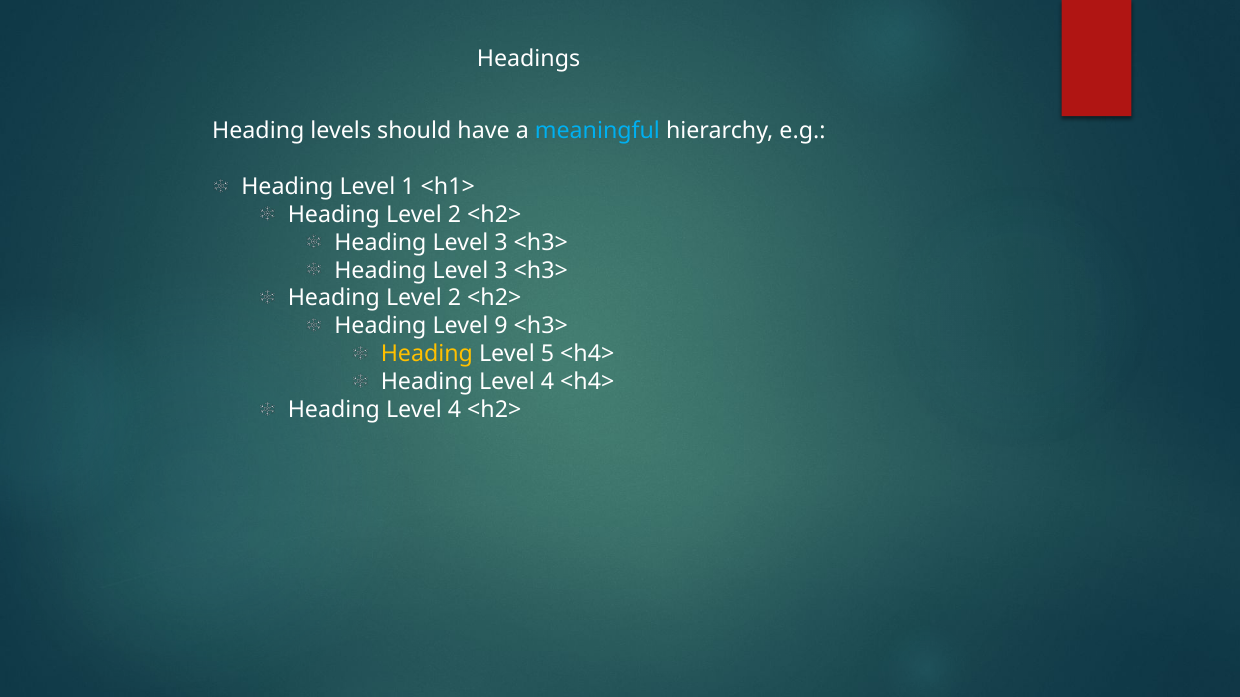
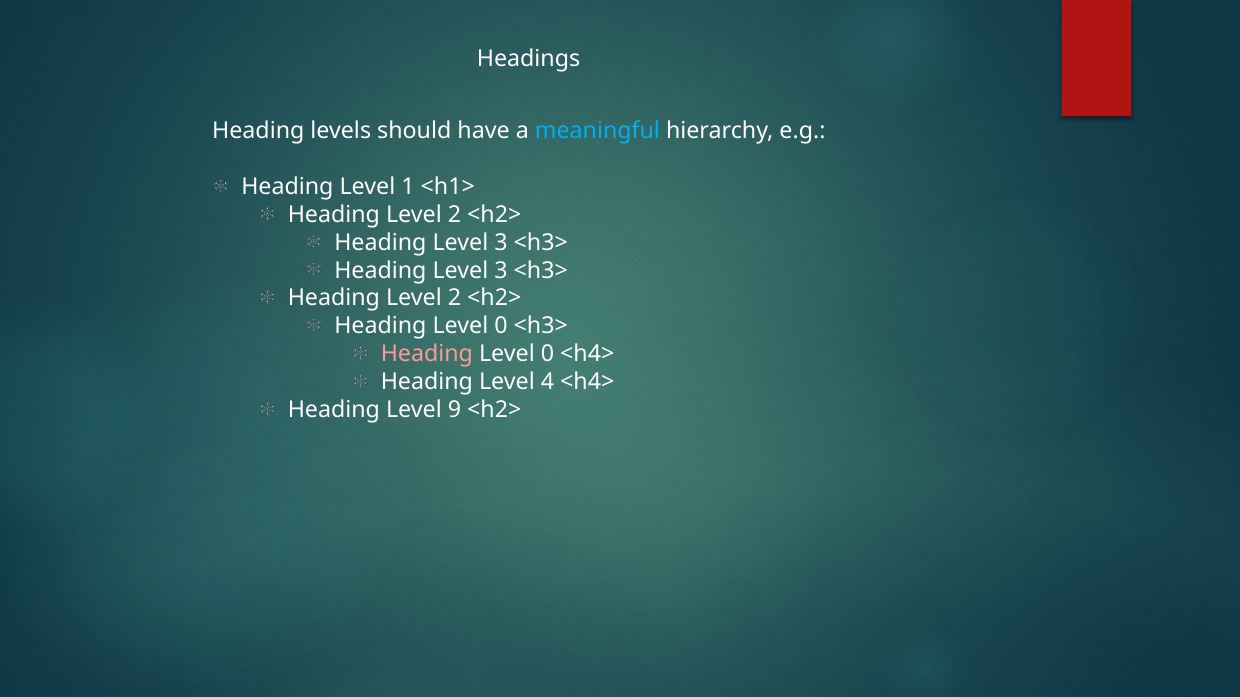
9 at (501, 326): 9 -> 0
Heading at (427, 354) colour: yellow -> pink
5 at (547, 354): 5 -> 0
4 at (454, 410): 4 -> 9
